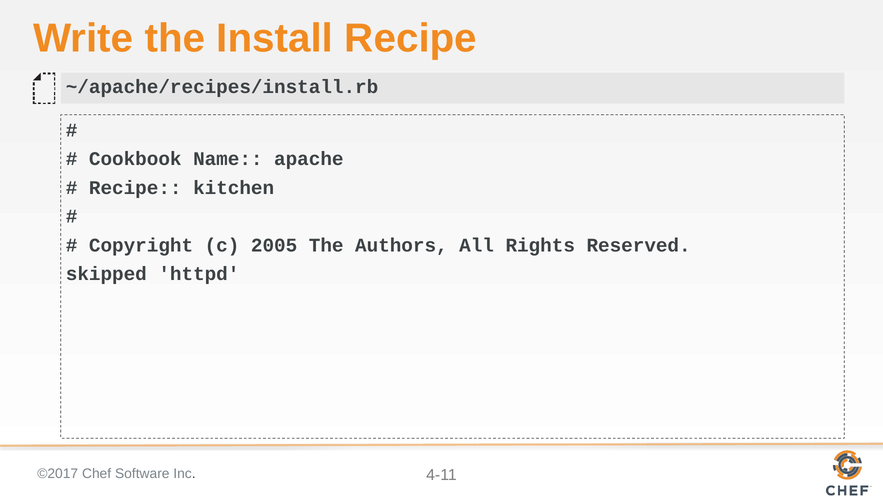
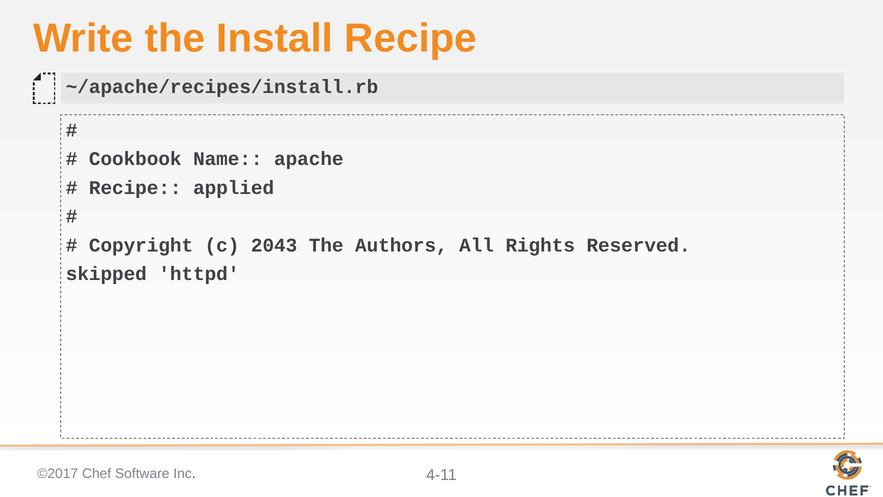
kitchen: kitchen -> applied
2005: 2005 -> 2043
